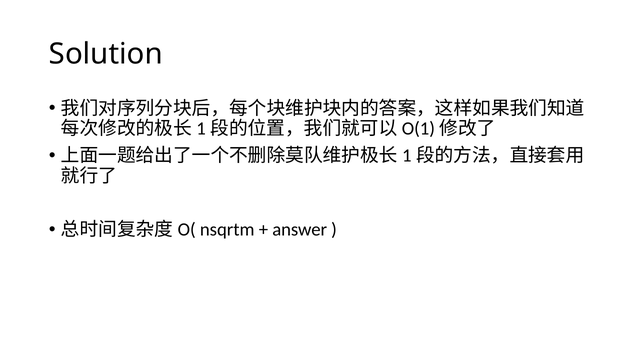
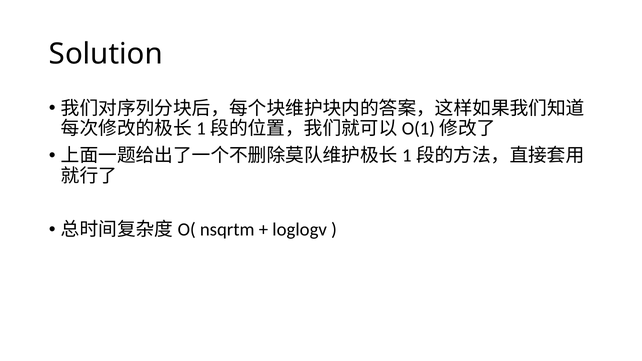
answer: answer -> loglogv
